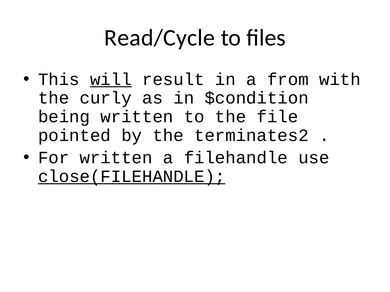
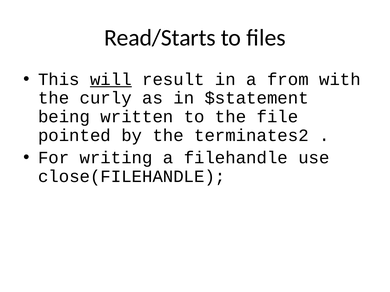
Read/Cycle: Read/Cycle -> Read/Starts
$condition: $condition -> $statement
For written: written -> writing
close(FILEHANDLE underline: present -> none
